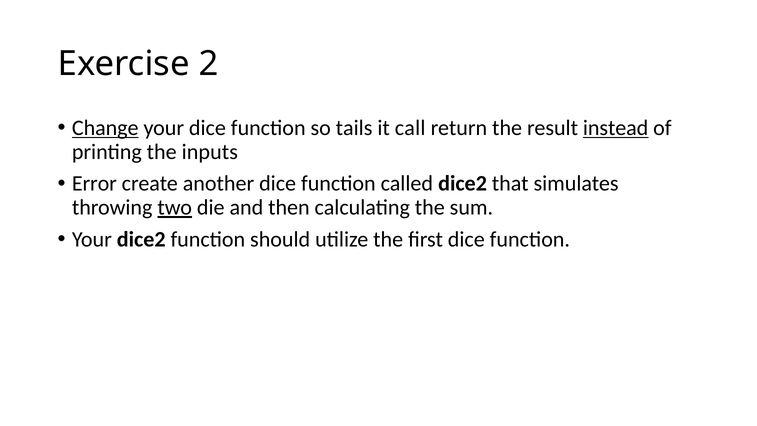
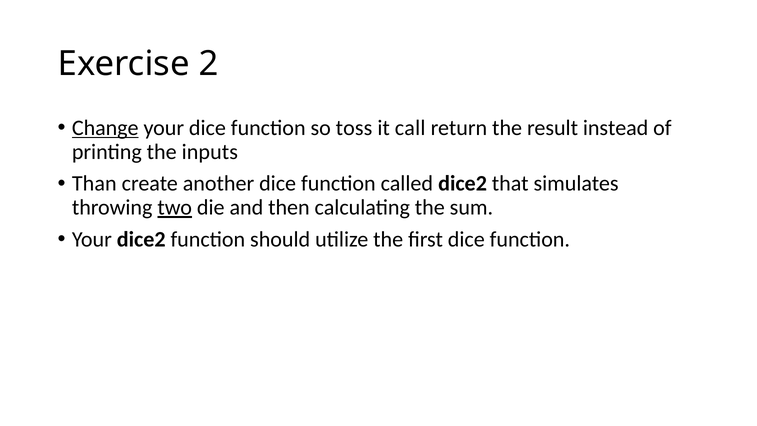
tails: tails -> toss
instead underline: present -> none
Error: Error -> Than
